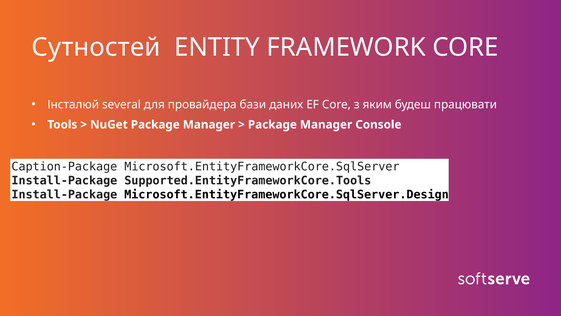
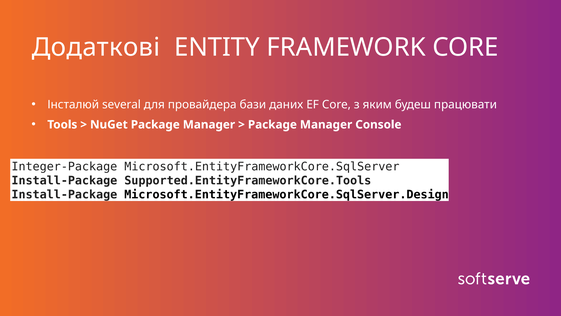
Сутностей: Сутностей -> Додаткові
Caption-Package: Caption-Package -> Integer-Package
